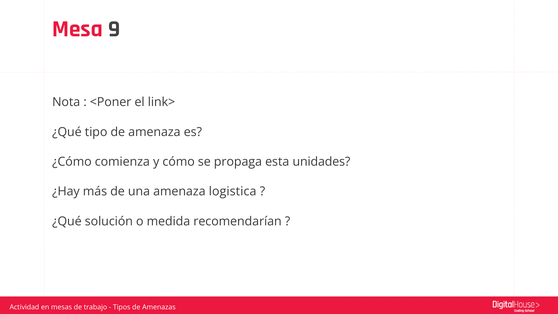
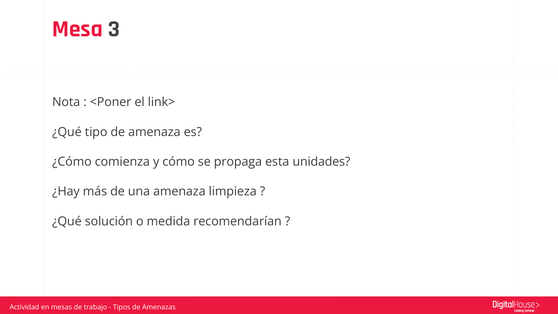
9: 9 -> 3
logistica: logistica -> limpieza
